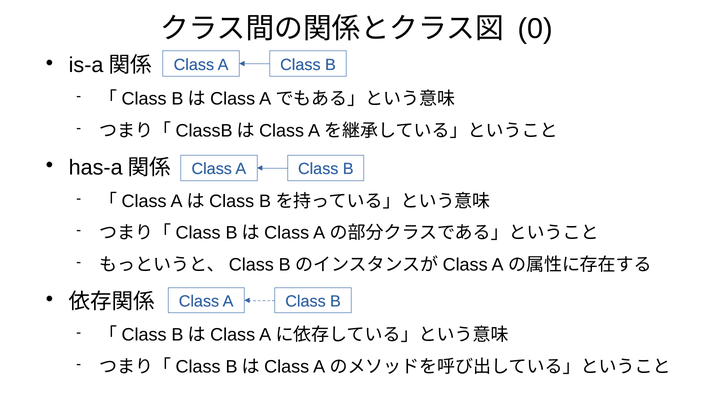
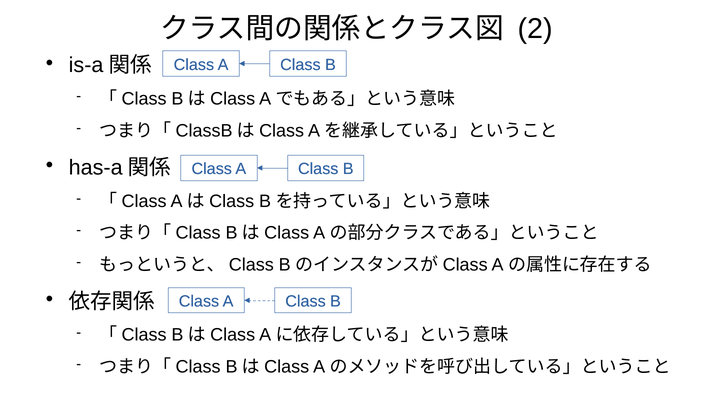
0: 0 -> 2
